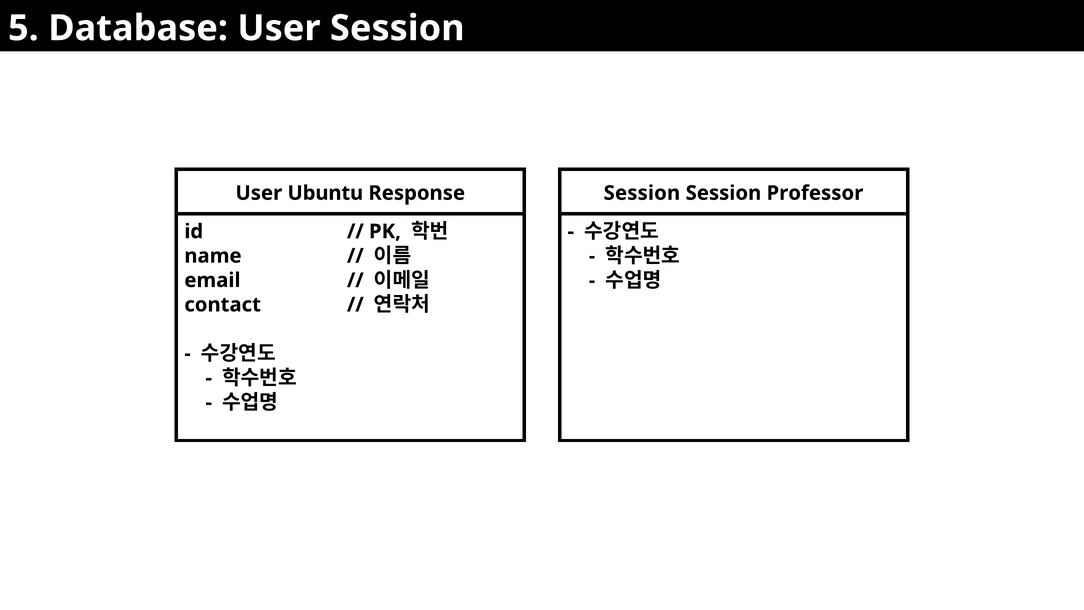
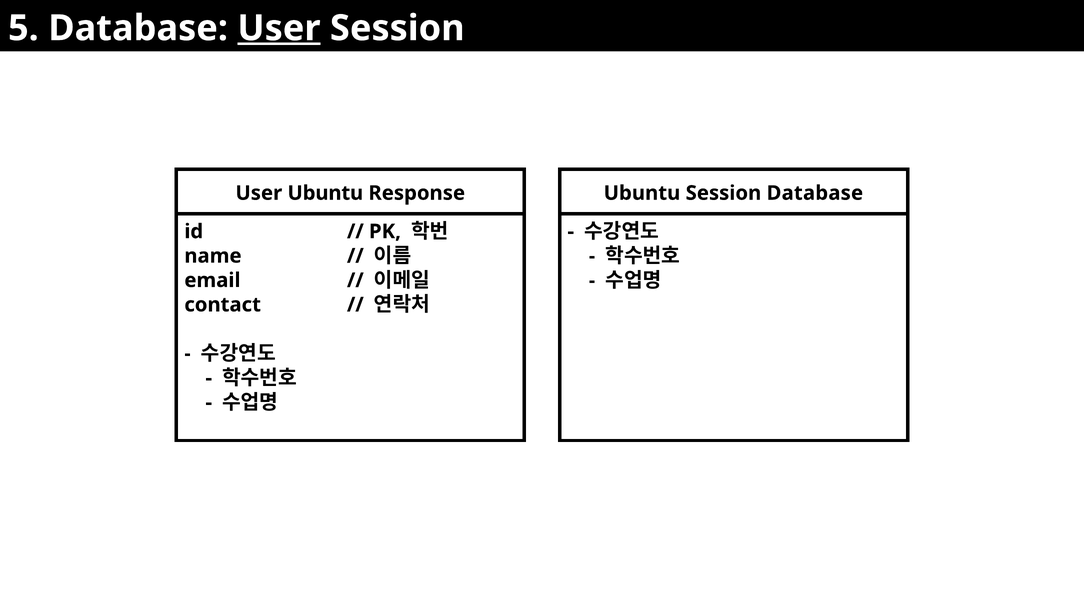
User at (279, 28) underline: none -> present
Session at (642, 193): Session -> Ubuntu
Session Professor: Professor -> Database
